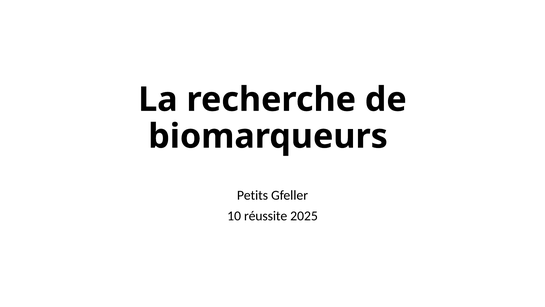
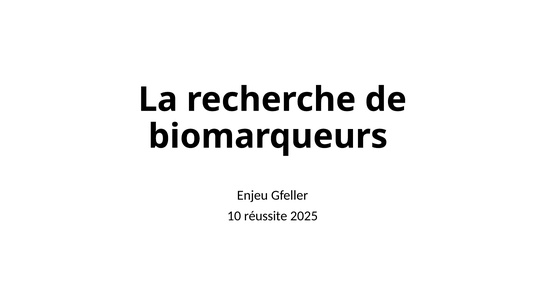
Petits: Petits -> Enjeu
